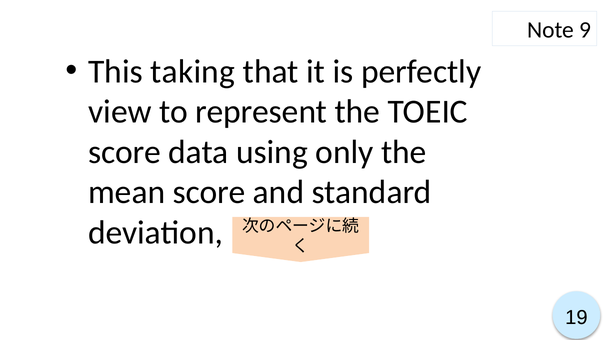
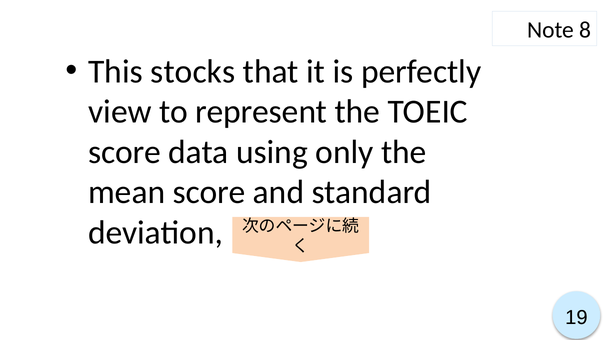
9: 9 -> 8
taking: taking -> stocks
